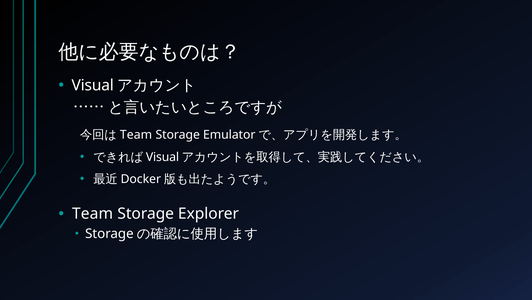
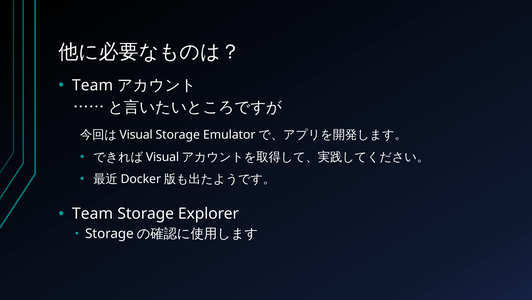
Visual at (93, 85): Visual -> Team
Team at (136, 135): Team -> Visual
